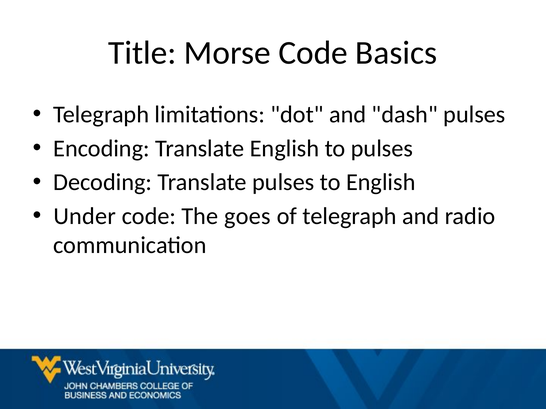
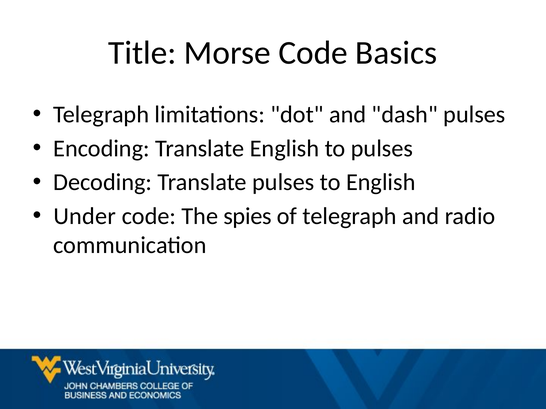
goes: goes -> spies
